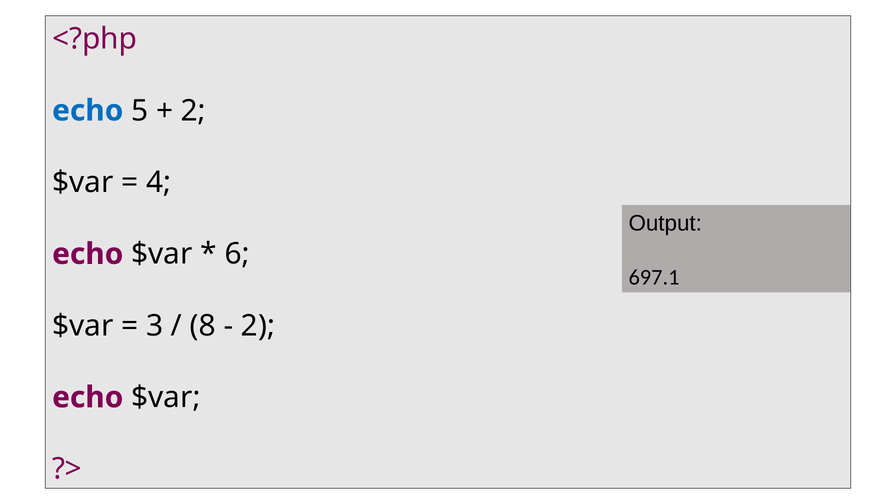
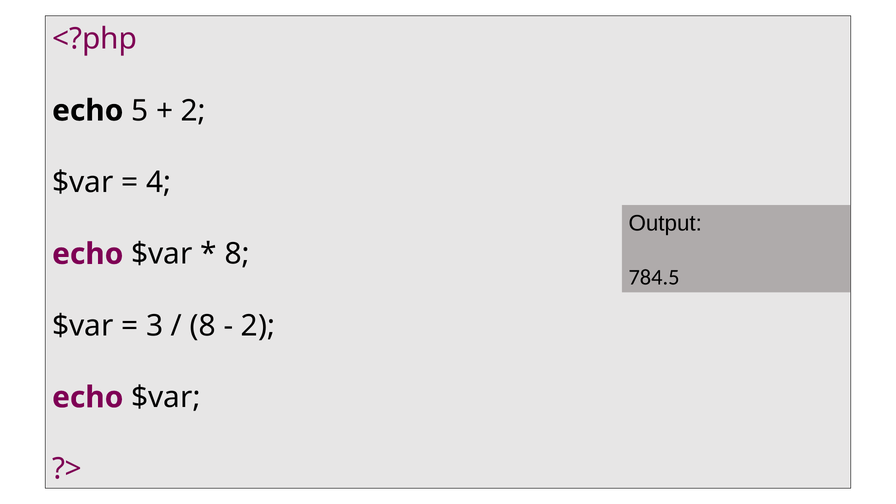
echo at (88, 111) colour: blue -> black
6 at (237, 254): 6 -> 8
697.1: 697.1 -> 784.5
